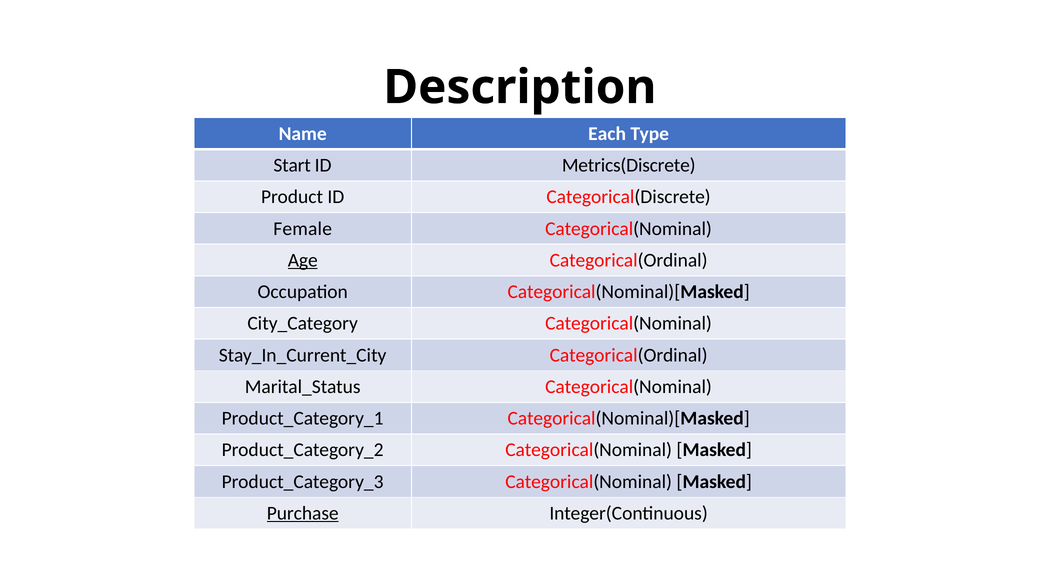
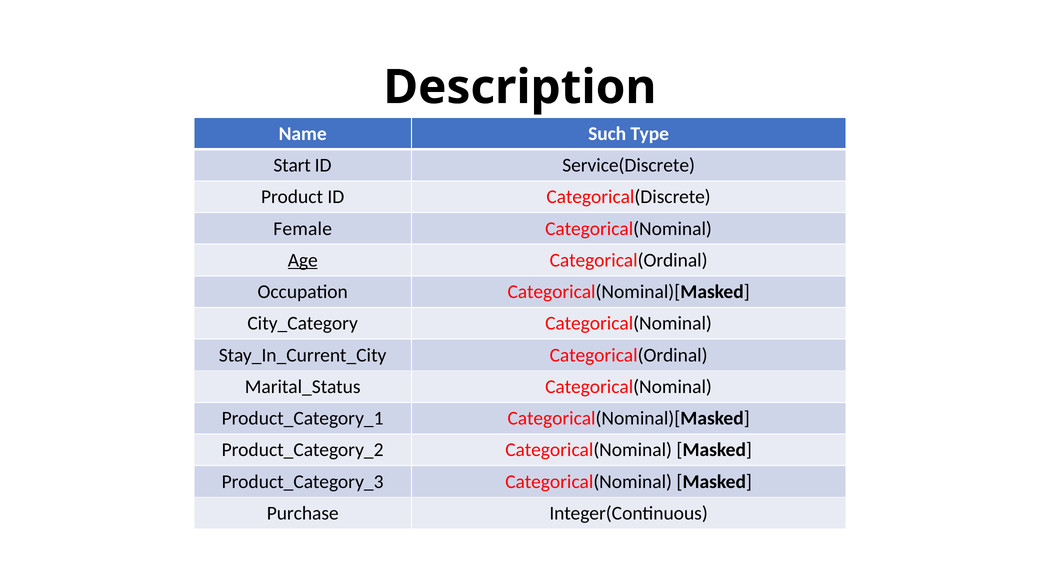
Each: Each -> Such
Metrics(Discrete: Metrics(Discrete -> Service(Discrete
Purchase underline: present -> none
